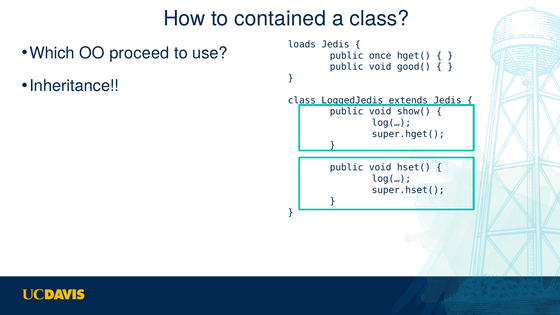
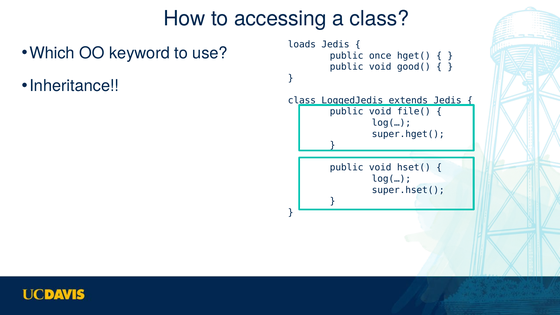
contained: contained -> accessing
proceed: proceed -> keyword
show(: show( -> file(
